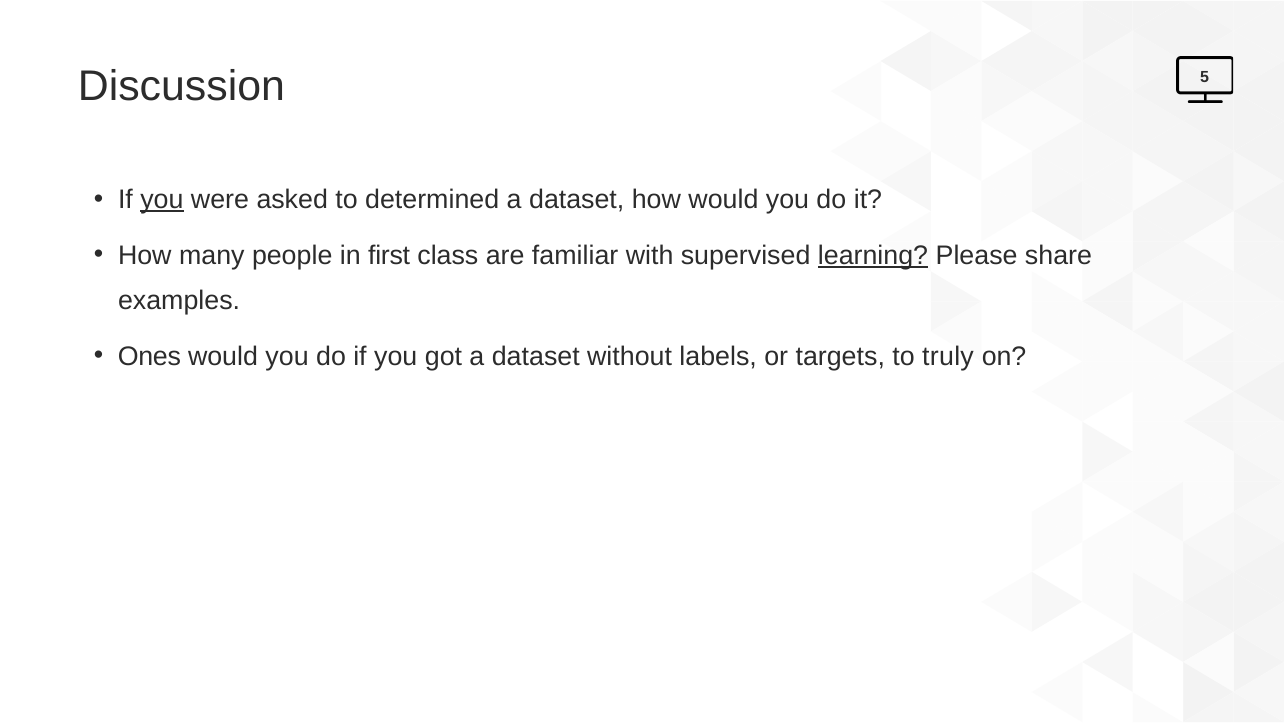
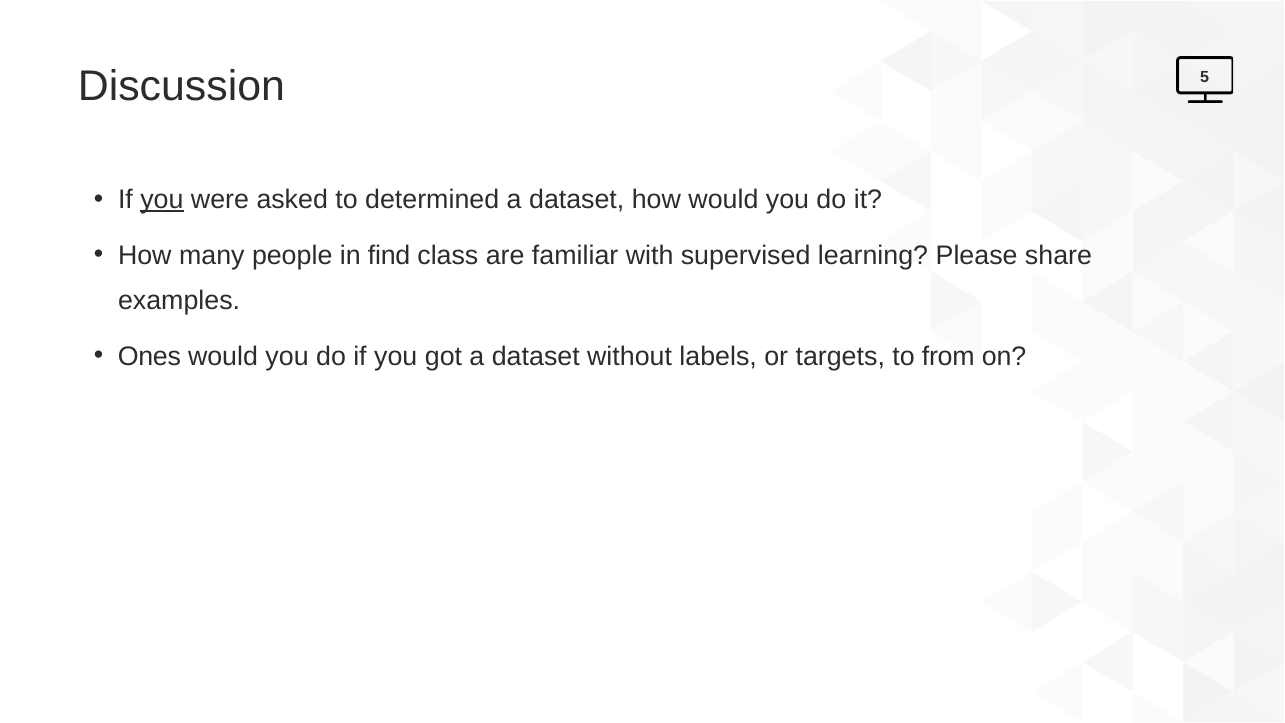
first: first -> find
learning underline: present -> none
truly: truly -> from
